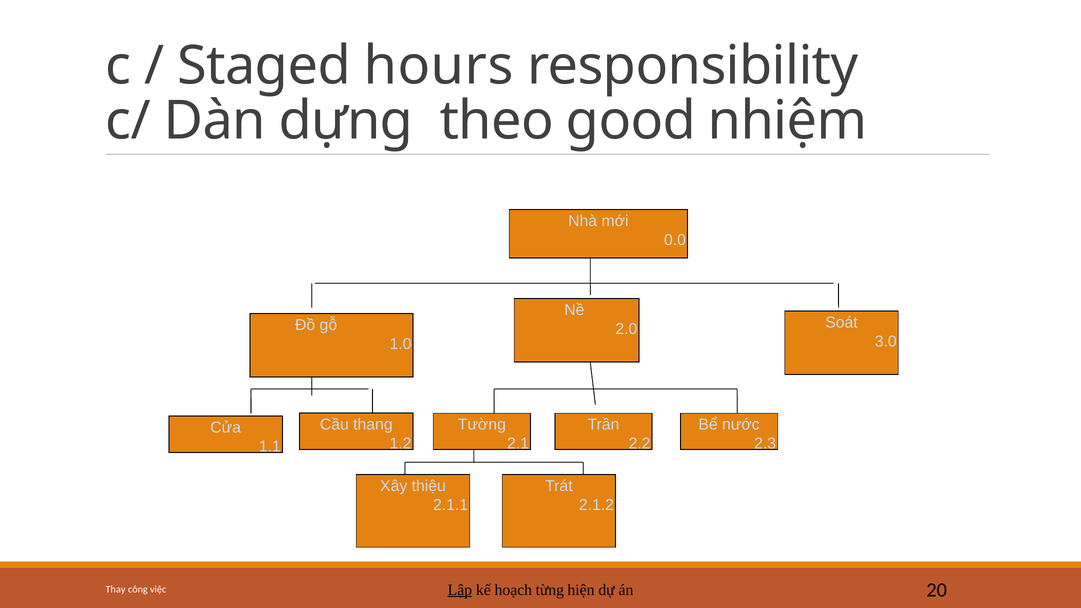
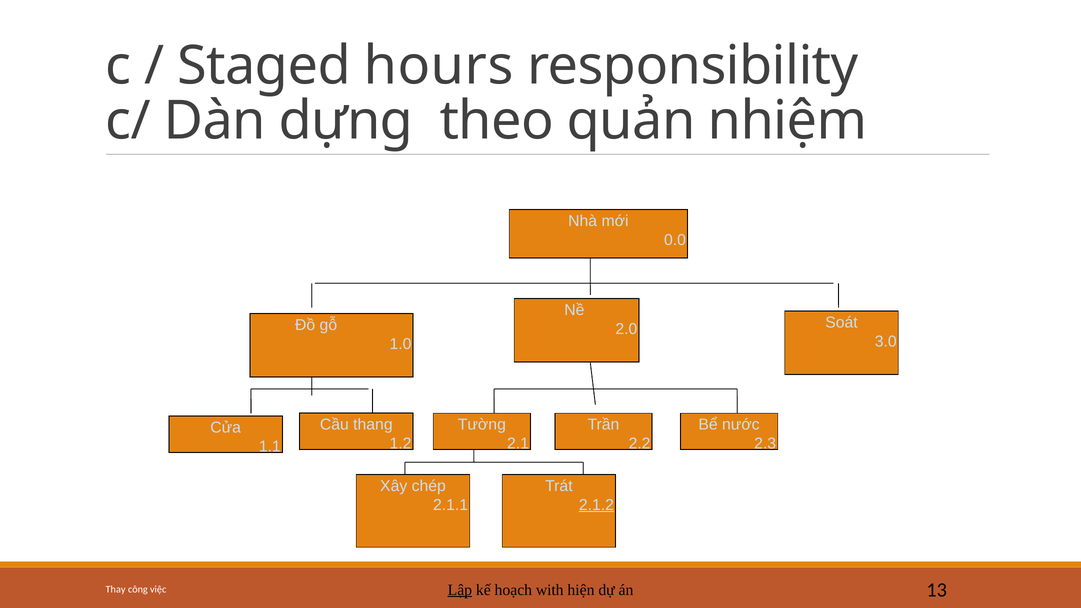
good: good -> quản
thiệu: thiệu -> chép
2.1.2 underline: none -> present
từng: từng -> with
20: 20 -> 13
